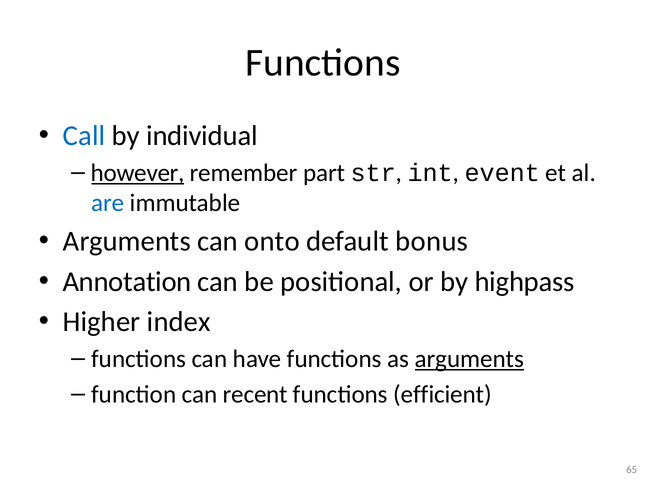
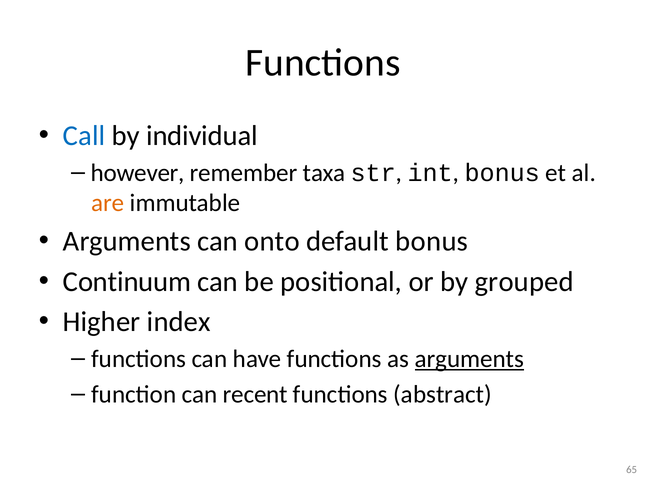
however underline: present -> none
part: part -> taxa
int event: event -> bonus
are colour: blue -> orange
Annotation: Annotation -> Continuum
highpass: highpass -> grouped
efficient: efficient -> abstract
